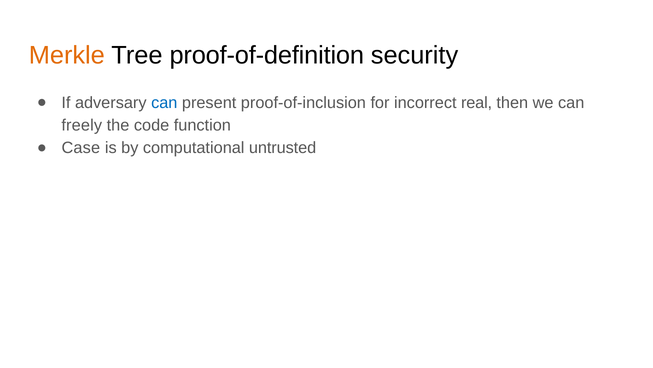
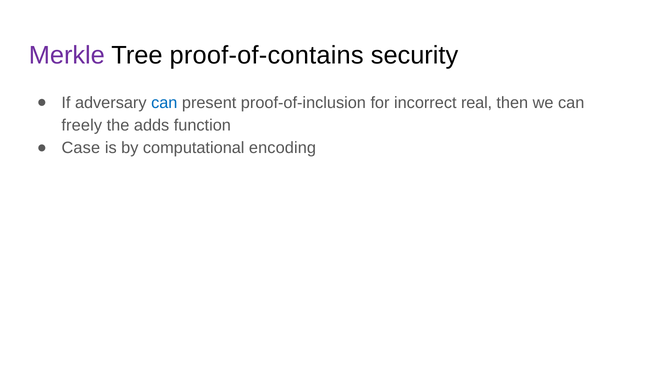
Merkle colour: orange -> purple
proof-of-definition: proof-of-definition -> proof-of-contains
code: code -> adds
untrusted: untrusted -> encoding
